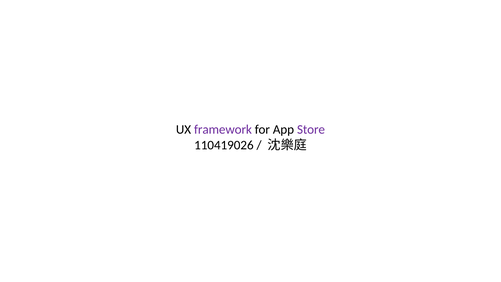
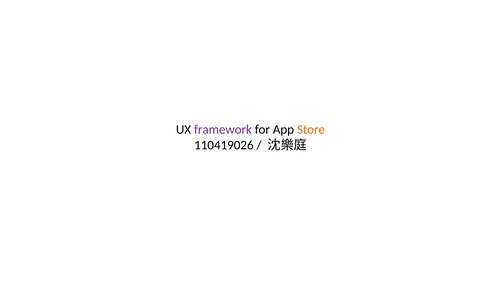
Store colour: purple -> orange
